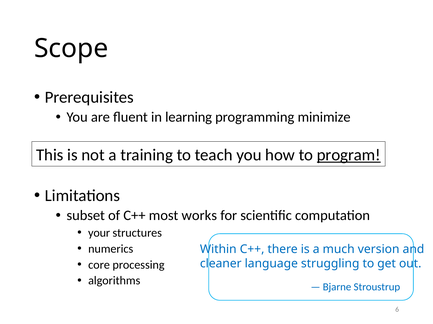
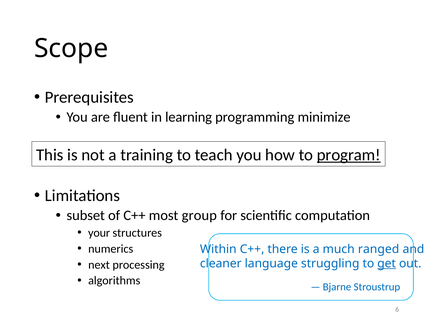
works: works -> group
version: version -> ranged
core: core -> next
get underline: none -> present
